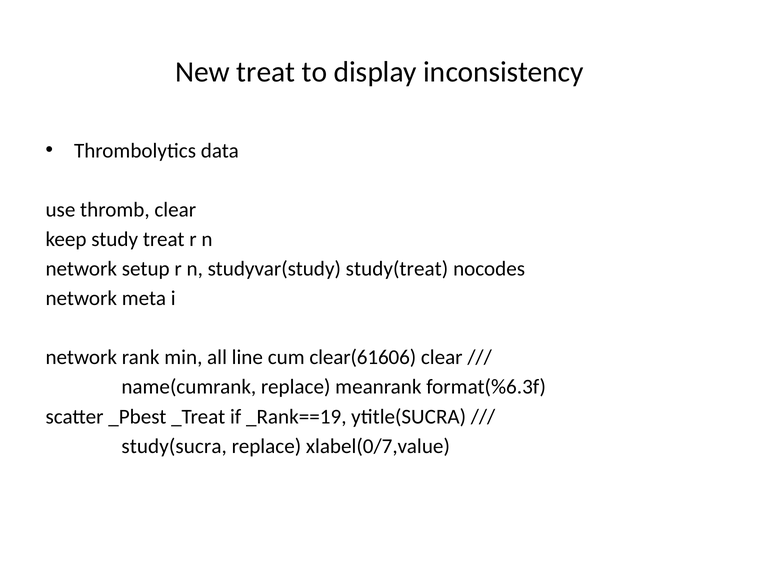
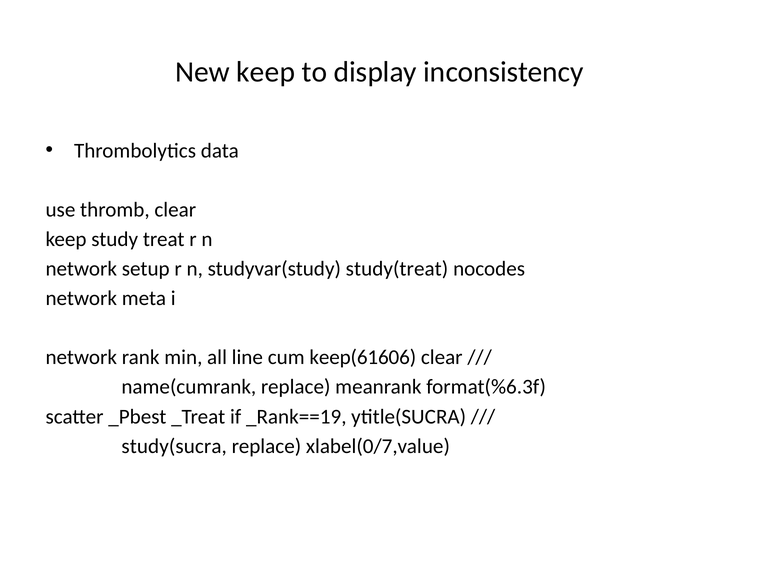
New treat: treat -> keep
clear(61606: clear(61606 -> keep(61606
